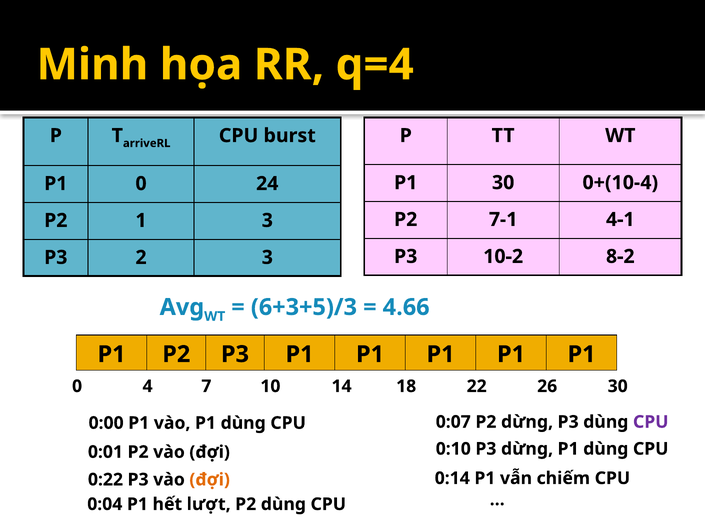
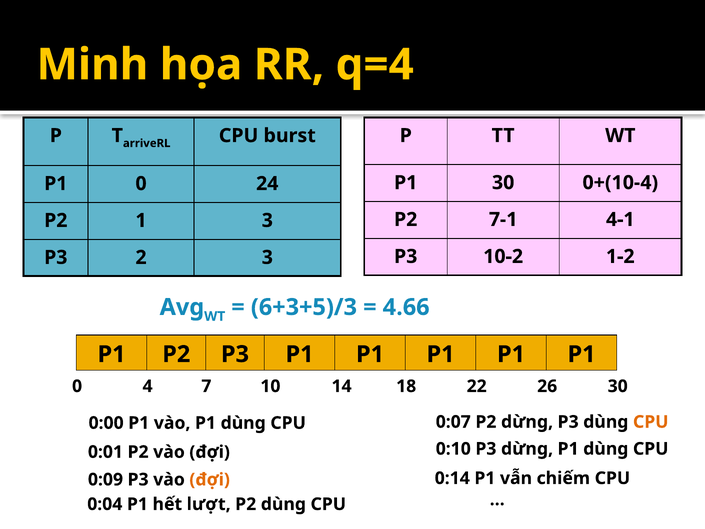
8-2: 8-2 -> 1-2
CPU at (651, 422) colour: purple -> orange
0:22: 0:22 -> 0:09
